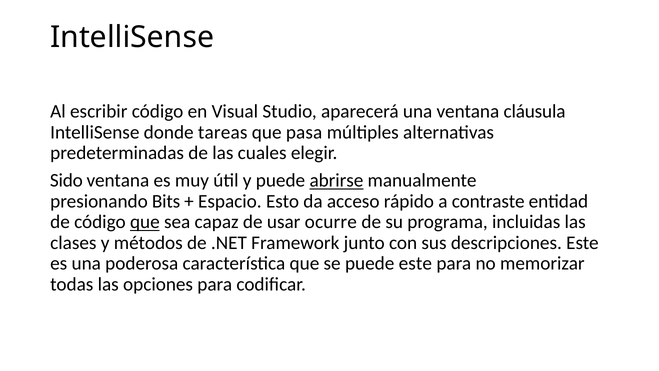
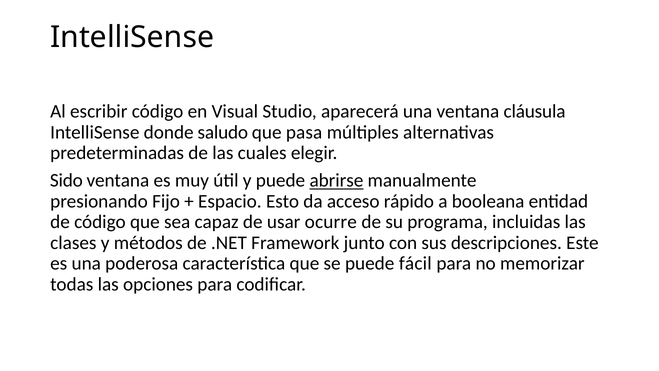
tareas: tareas -> saludo
Bits: Bits -> Fijo
contraste: contraste -> booleana
que at (145, 222) underline: present -> none
puede este: este -> fácil
